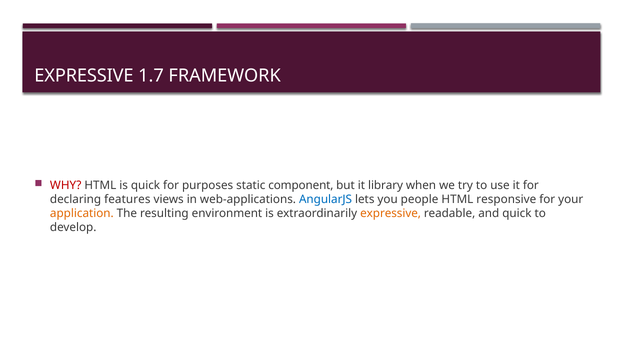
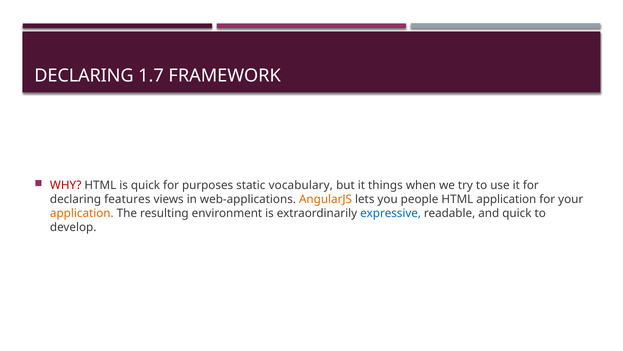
EXPRESSIVE at (84, 76): EXPRESSIVE -> DECLARING
component: component -> vocabulary
library: library -> things
AngularJS colour: blue -> orange
HTML responsive: responsive -> application
expressive at (391, 213) colour: orange -> blue
